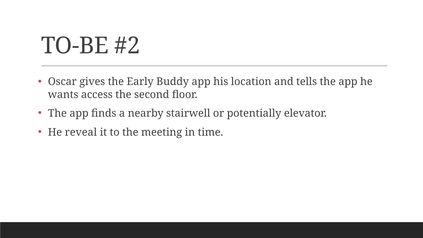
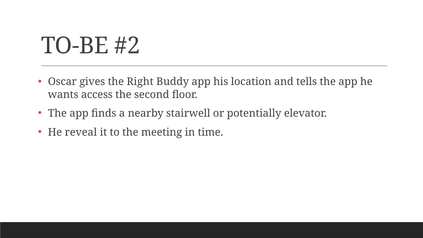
Early: Early -> Right
